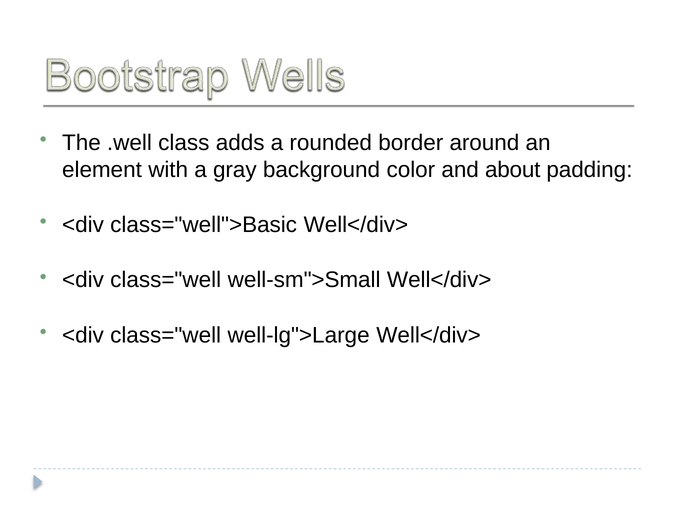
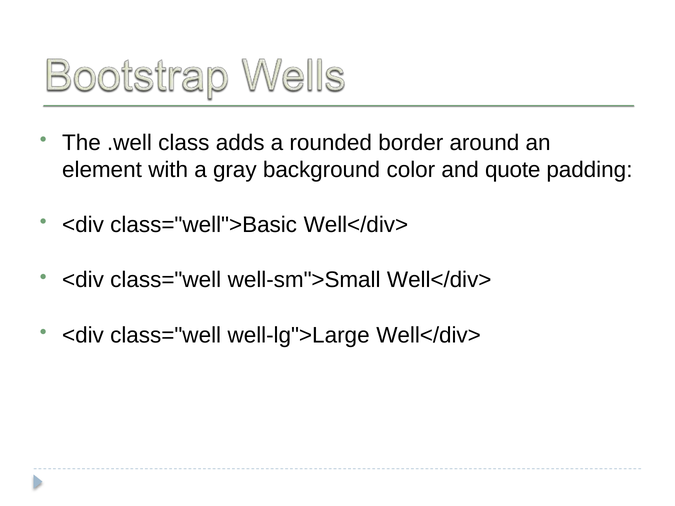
about: about -> quote
